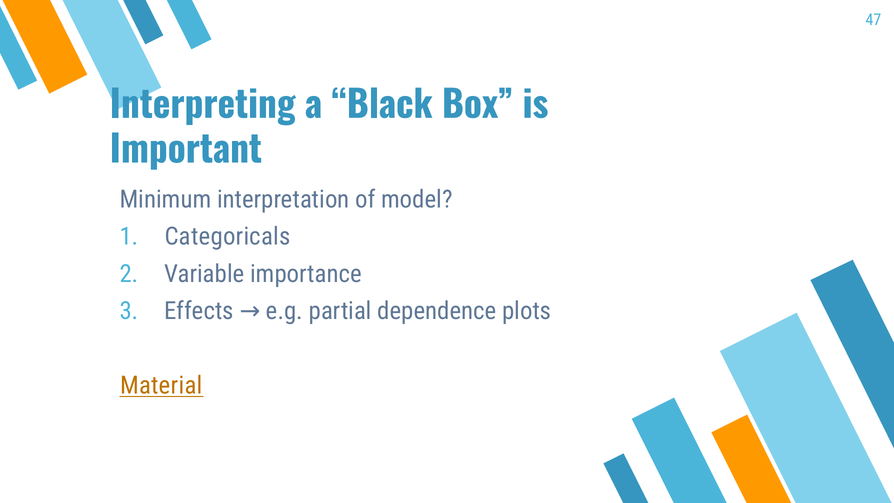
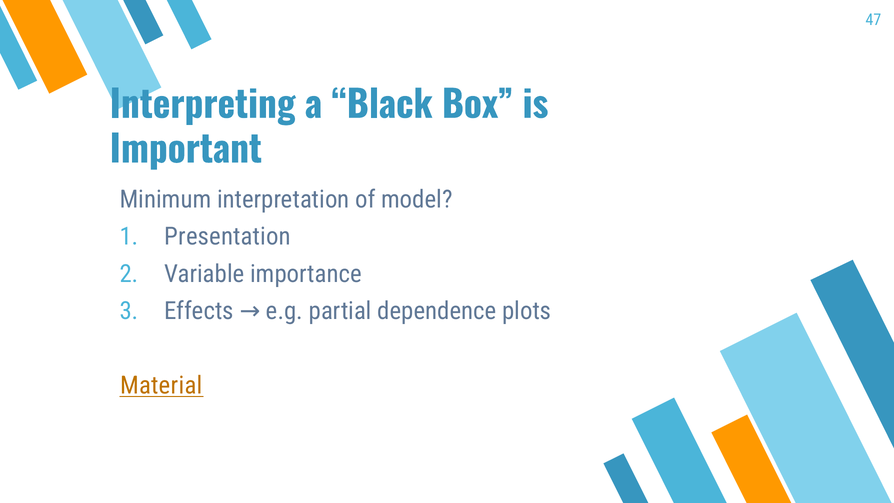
Categoricals: Categoricals -> Presentation
